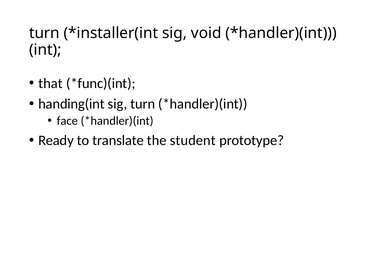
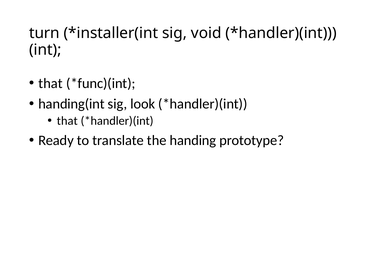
sig turn: turn -> look
face at (67, 121): face -> that
student: student -> handing
